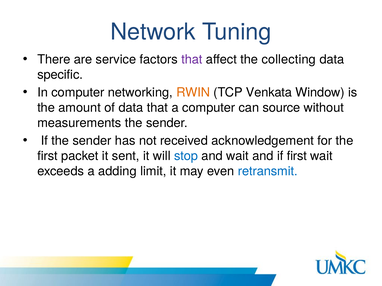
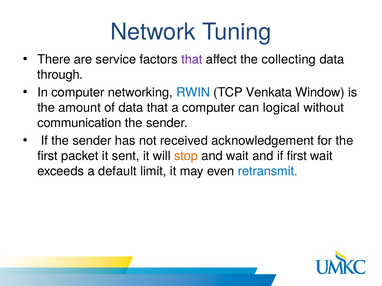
specific: specific -> through
RWIN colour: orange -> blue
source: source -> logical
measurements: measurements -> communication
stop colour: blue -> orange
adding: adding -> default
